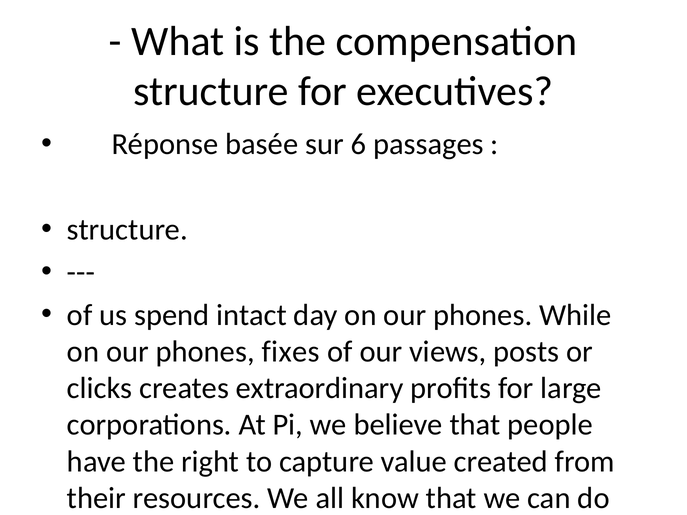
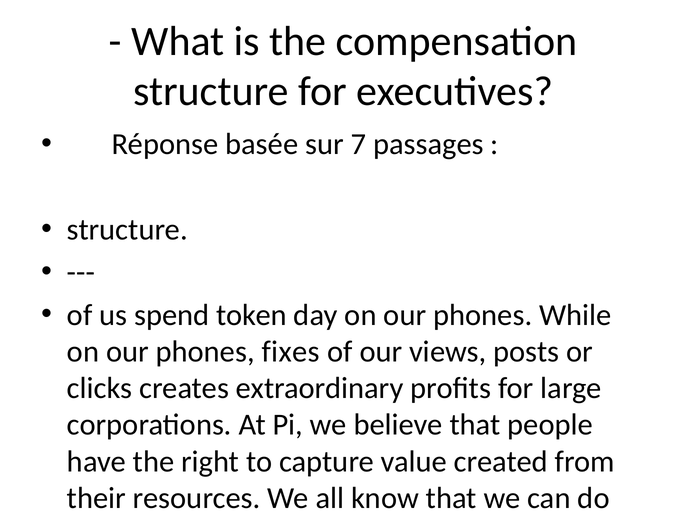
6: 6 -> 7
spend intact: intact -> token
